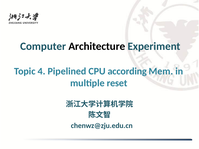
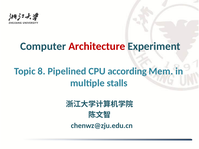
Architecture colour: black -> red
4: 4 -> 8
reset: reset -> stalls
